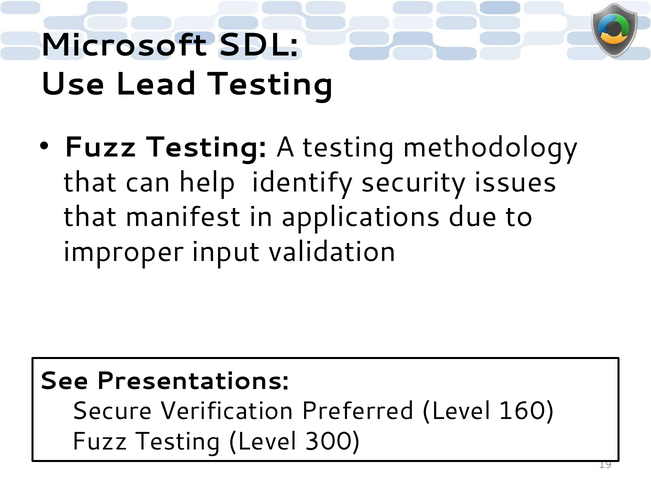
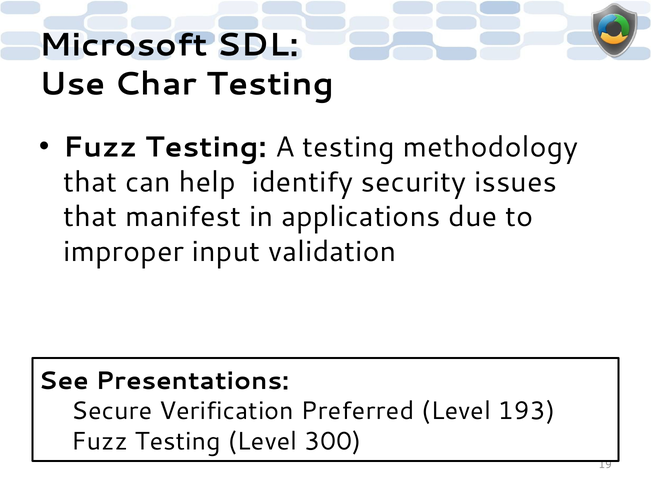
Lead: Lead -> Char
160: 160 -> 193
